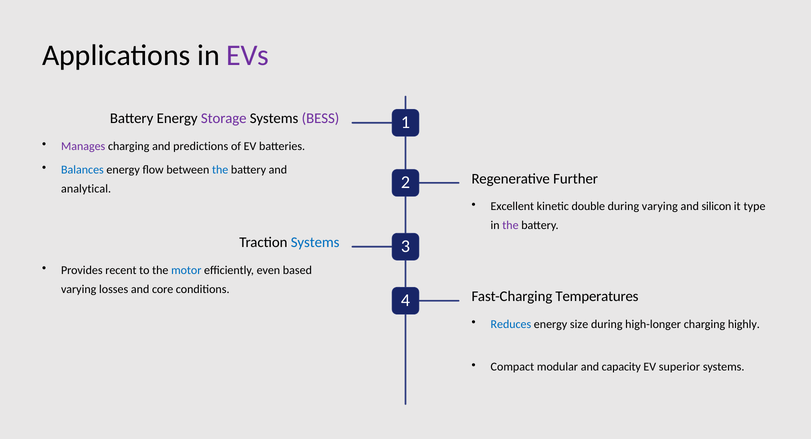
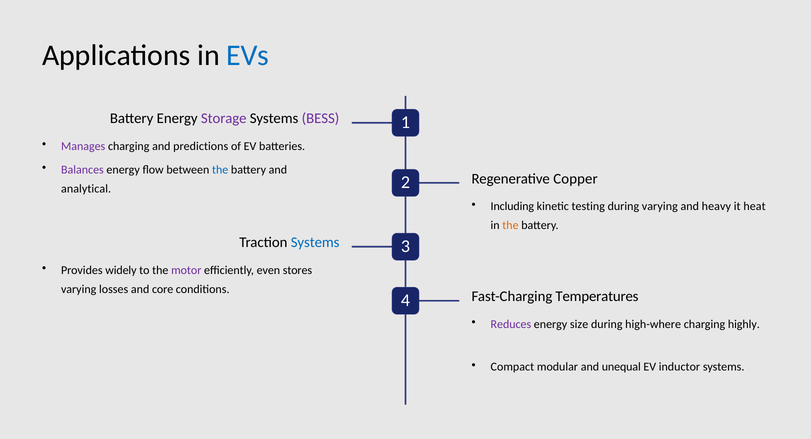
EVs colour: purple -> blue
Balances colour: blue -> purple
Further: Further -> Copper
Excellent: Excellent -> Including
double: double -> testing
silicon: silicon -> heavy
type: type -> heat
the at (510, 226) colour: purple -> orange
recent: recent -> widely
motor colour: blue -> purple
based: based -> stores
Reduces colour: blue -> purple
high-longer: high-longer -> high-where
capacity: capacity -> unequal
superior: superior -> inductor
